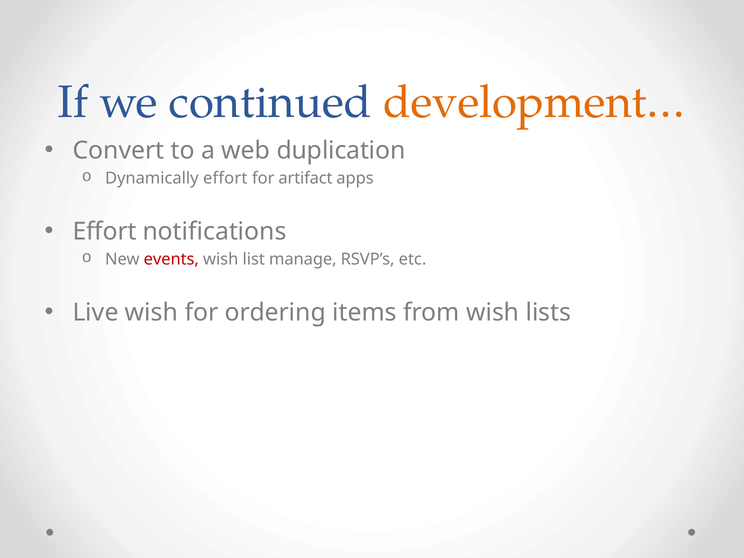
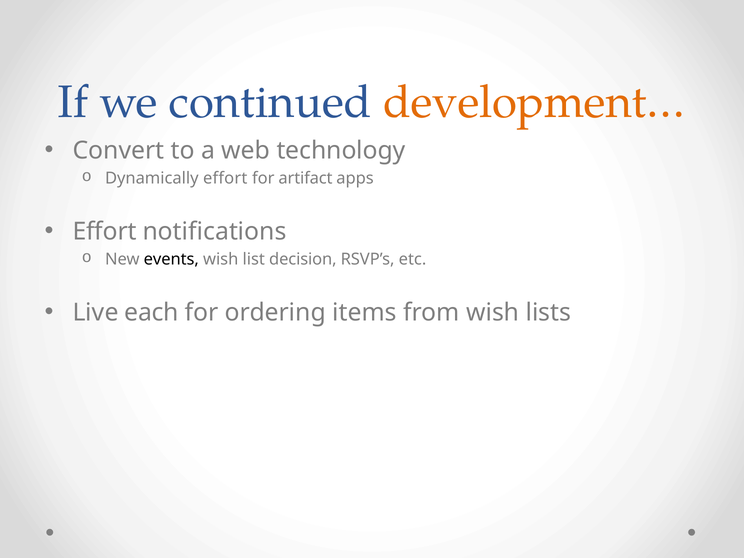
duplication: duplication -> technology
events colour: red -> black
manage: manage -> decision
Live wish: wish -> each
